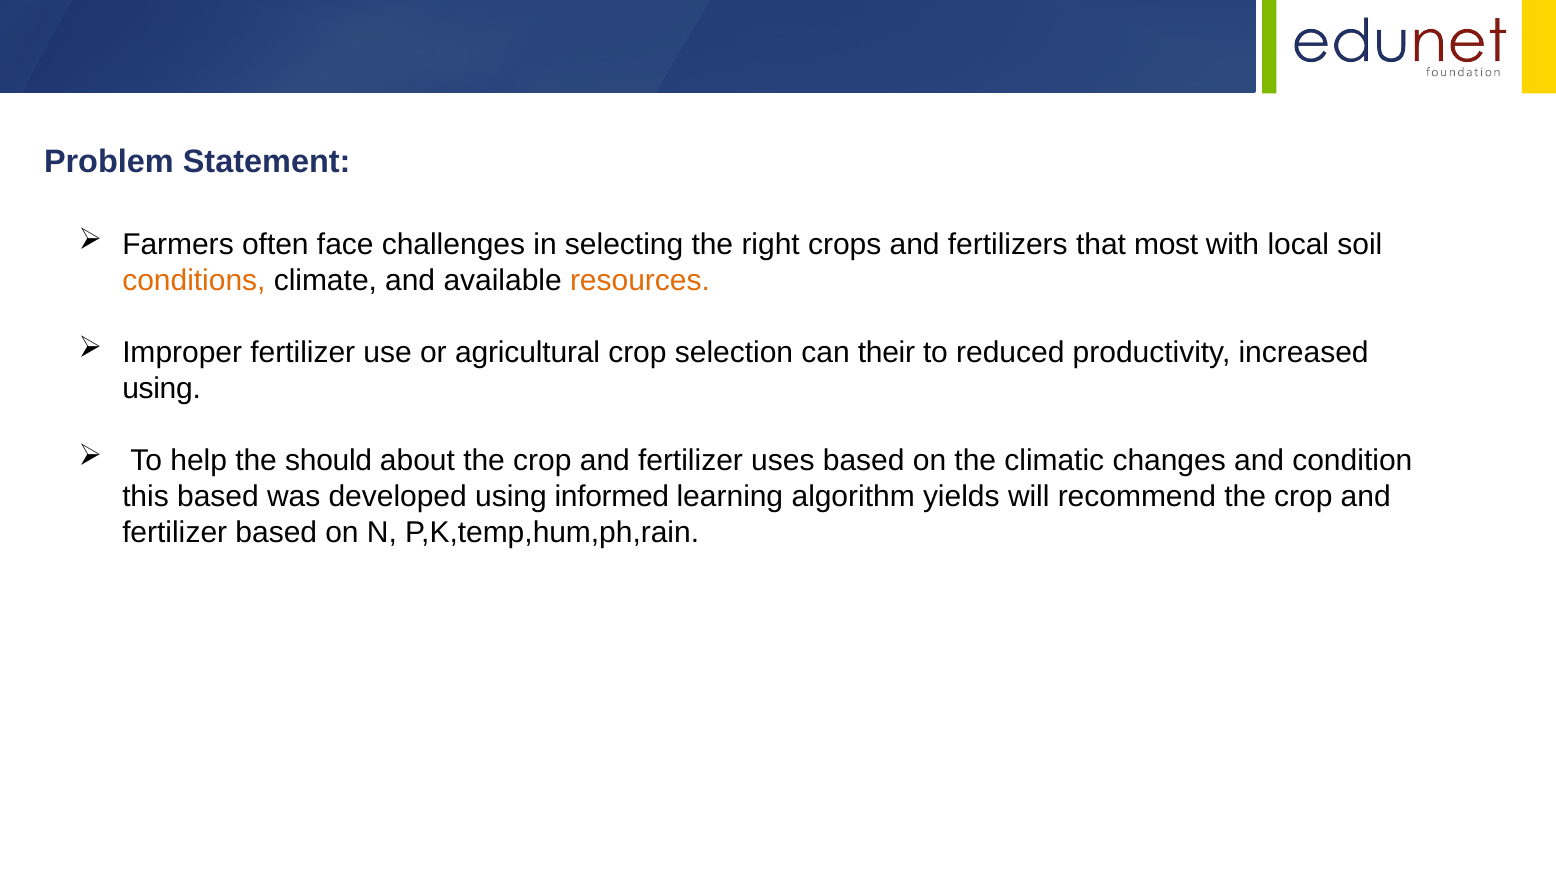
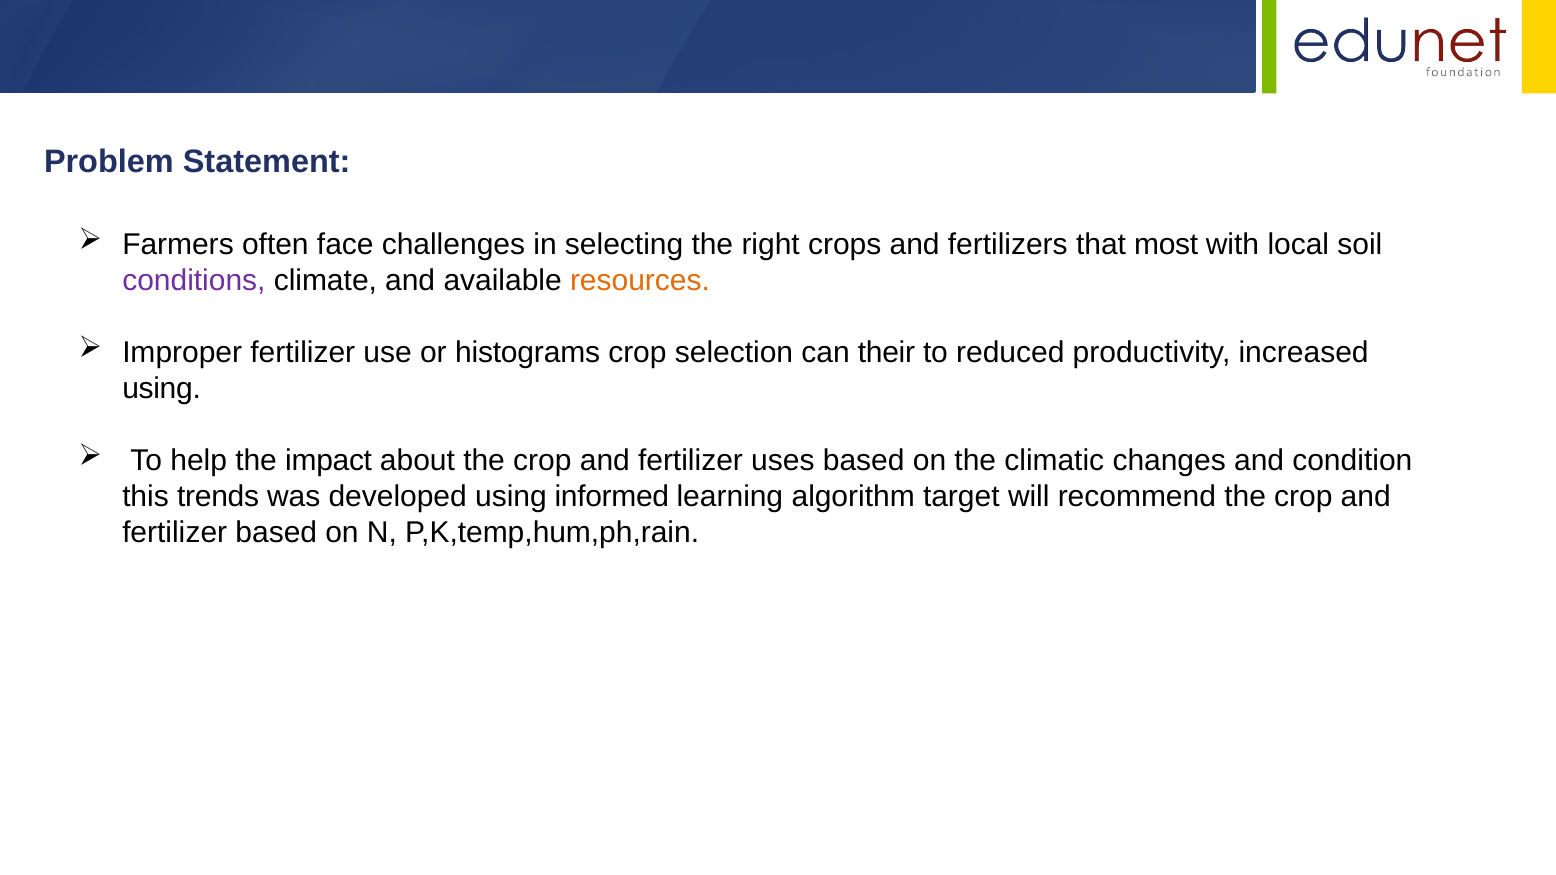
conditions colour: orange -> purple
agricultural: agricultural -> histograms
should: should -> impact
this based: based -> trends
yields: yields -> target
